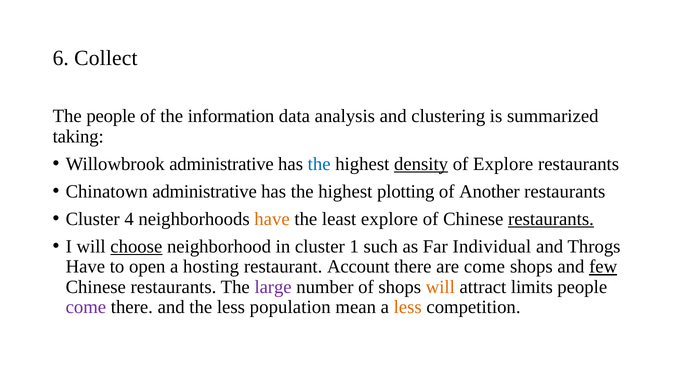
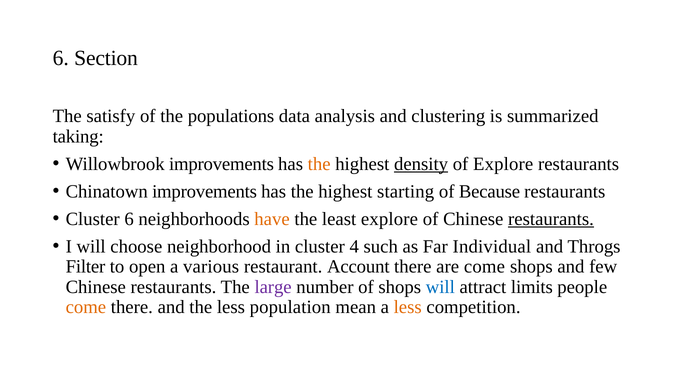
Collect: Collect -> Section
The people: people -> satisfy
information: information -> populations
Willowbrook administrative: administrative -> improvements
the at (319, 164) colour: blue -> orange
Chinatown administrative: administrative -> improvements
plotting: plotting -> starting
Another: Another -> Because
Cluster 4: 4 -> 6
choose underline: present -> none
1: 1 -> 4
Have at (85, 266): Have -> Filter
hosting: hosting -> various
few underline: present -> none
will at (440, 287) colour: orange -> blue
come at (86, 307) colour: purple -> orange
